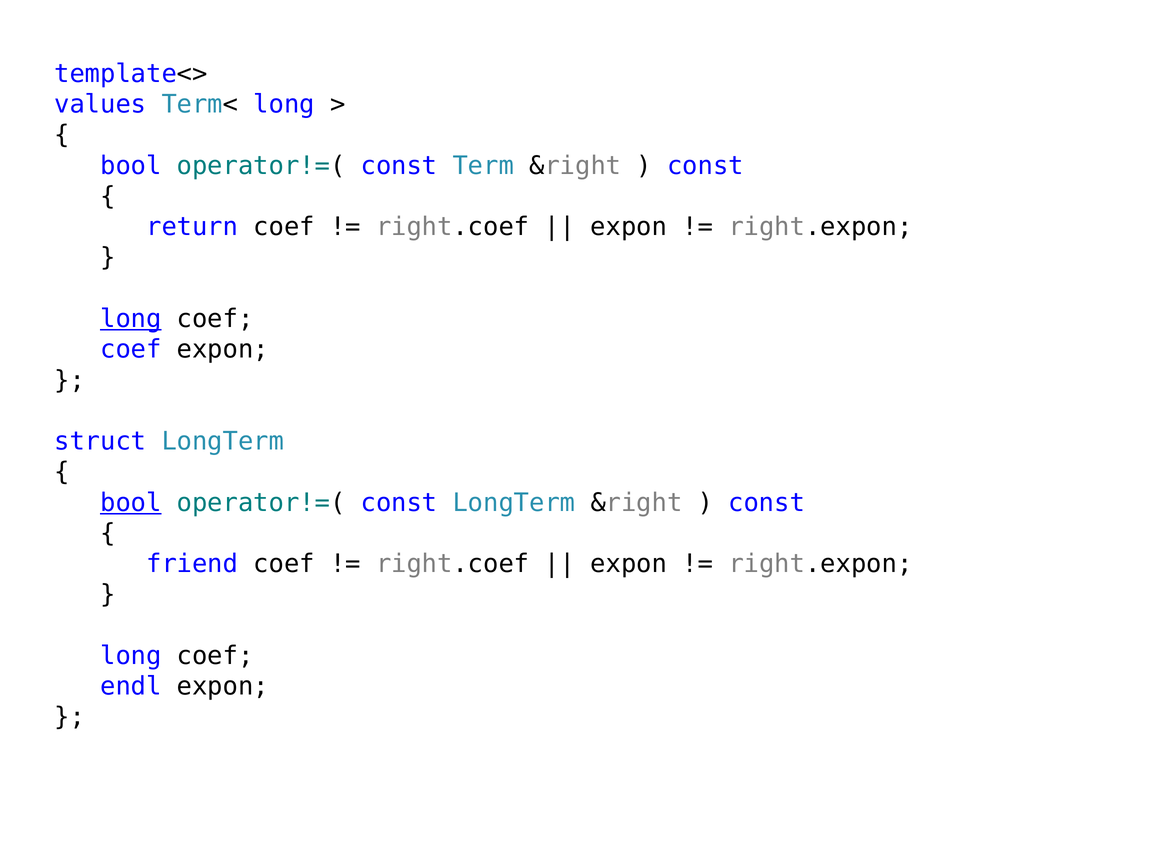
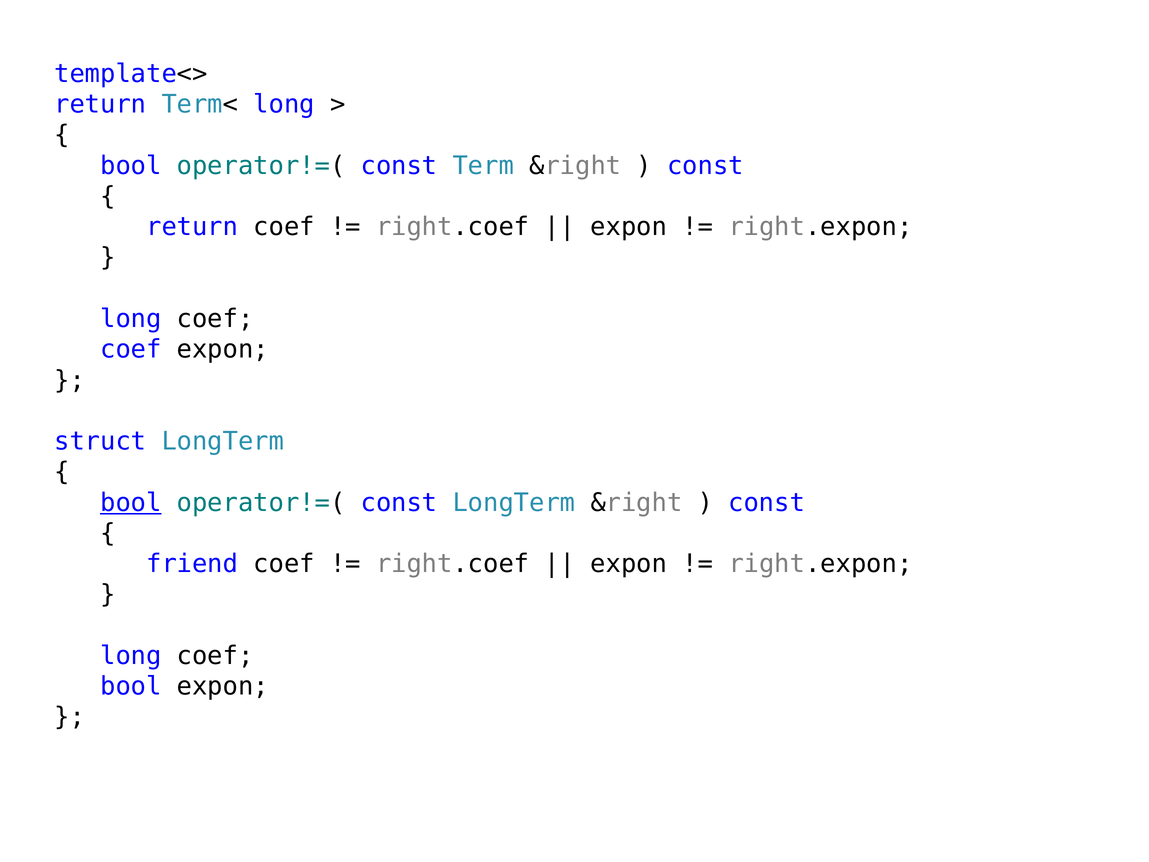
values at (100, 104): values -> return
long at (131, 319) underline: present -> none
endl at (131, 686): endl -> bool
